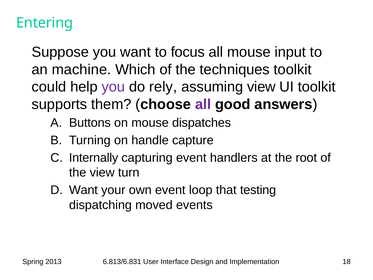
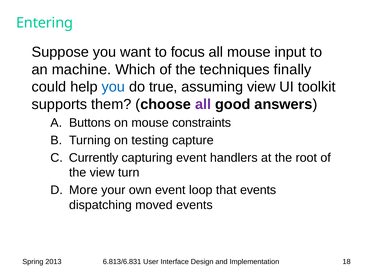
techniques toolkit: toolkit -> finally
you at (113, 87) colour: purple -> blue
rely: rely -> true
dispatches: dispatches -> constraints
handle: handle -> testing
Internally: Internally -> Currently
Want at (83, 190): Want -> More
that testing: testing -> events
